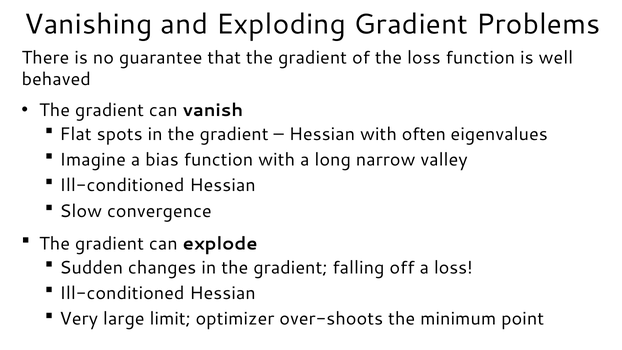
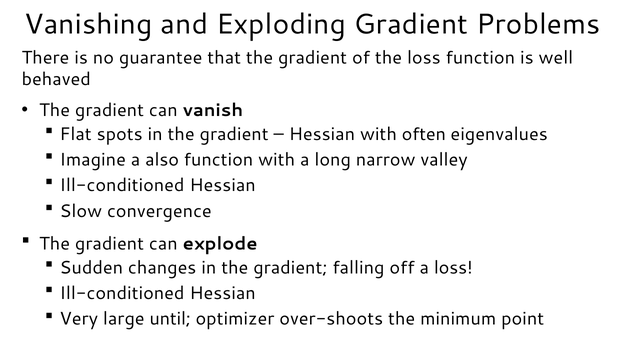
bias: bias -> also
limit: limit -> until
